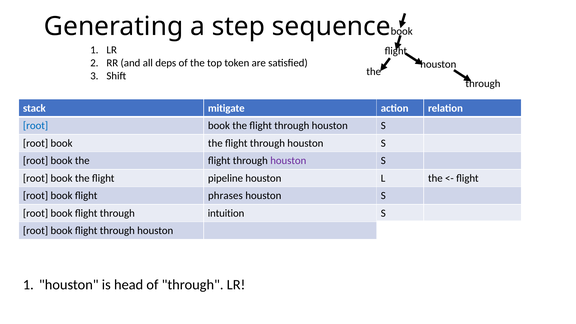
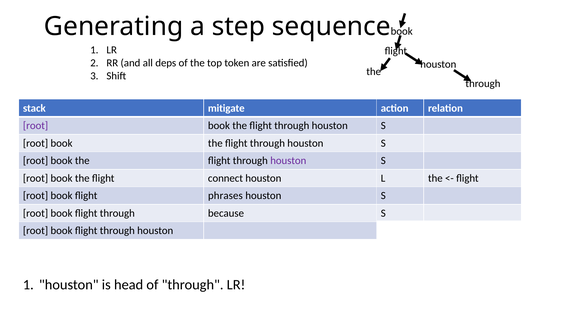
root at (36, 126) colour: blue -> purple
pipeline: pipeline -> connect
intuition: intuition -> because
